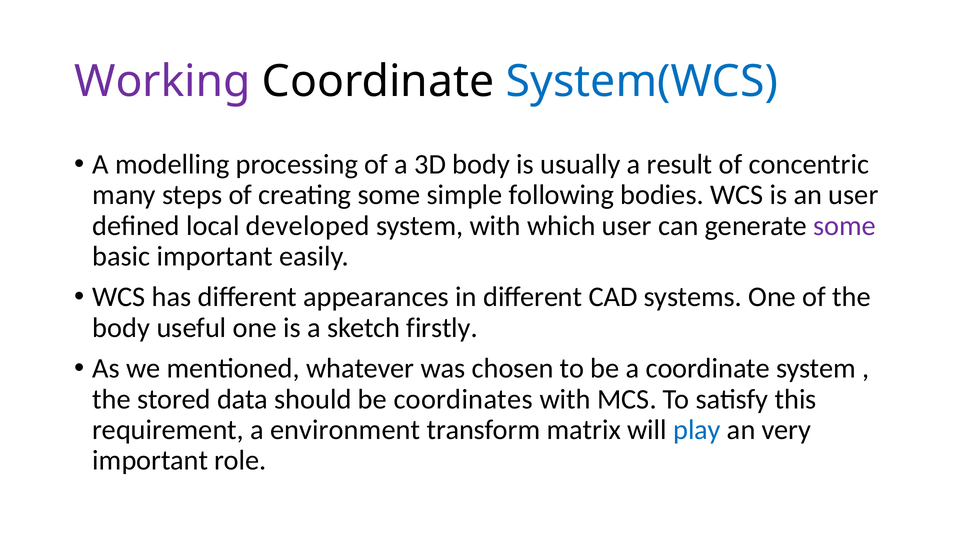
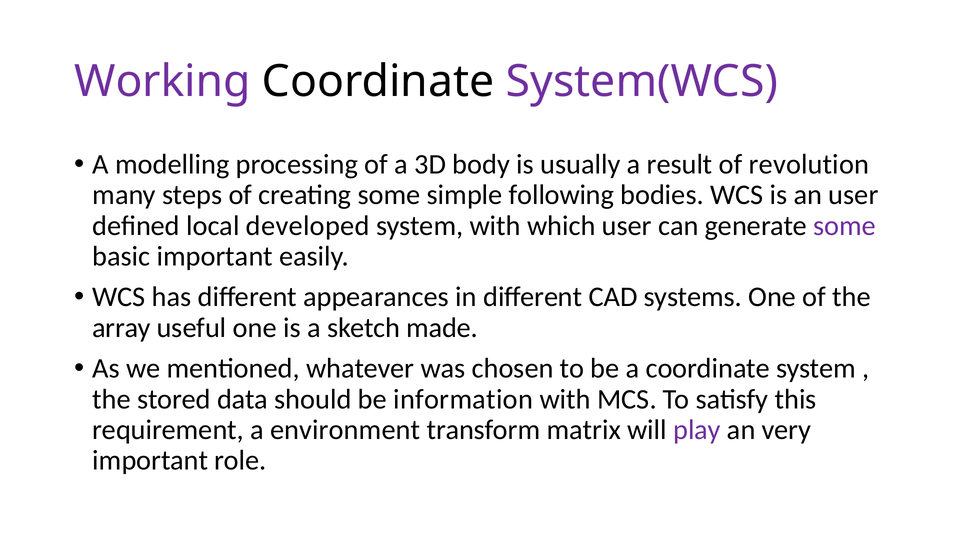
System(WCS colour: blue -> purple
concentric: concentric -> revolution
body at (121, 328): body -> array
firstly: firstly -> made
coordinates: coordinates -> information
play colour: blue -> purple
